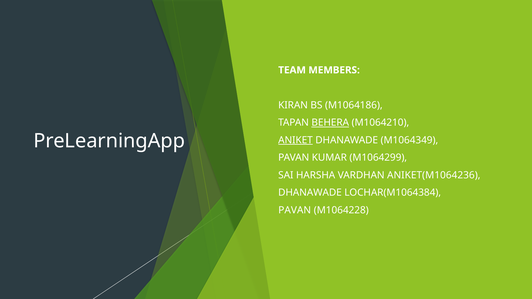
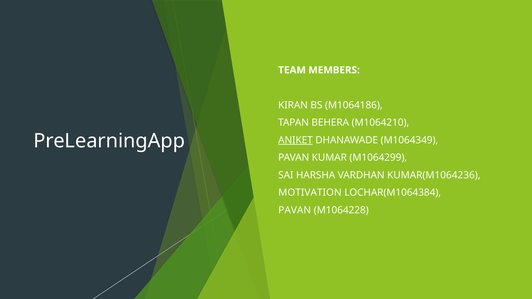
BEHERA underline: present -> none
ANIKET(M1064236: ANIKET(M1064236 -> KUMAR(M1064236
DHANAWADE at (310, 193): DHANAWADE -> MOTIVATION
